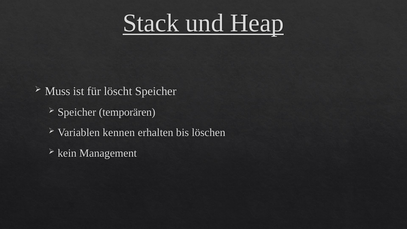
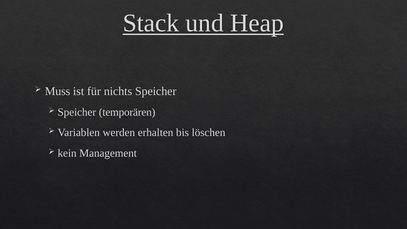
löscht: löscht -> nichts
kennen: kennen -> werden
